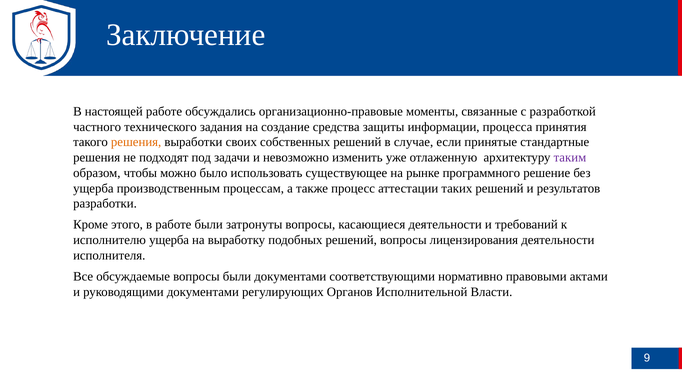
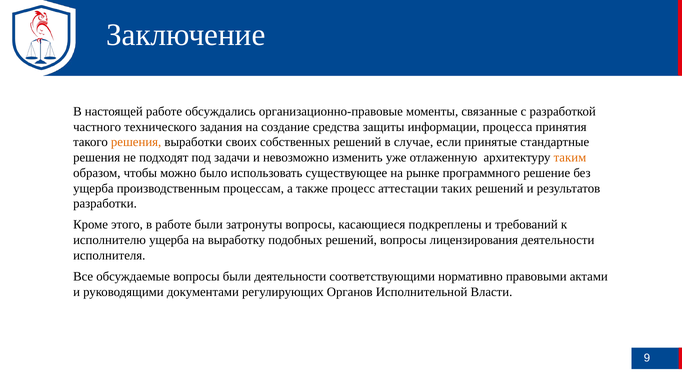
таким colour: purple -> orange
касающиеся деятельности: деятельности -> подкреплены
были документами: документами -> деятельности
